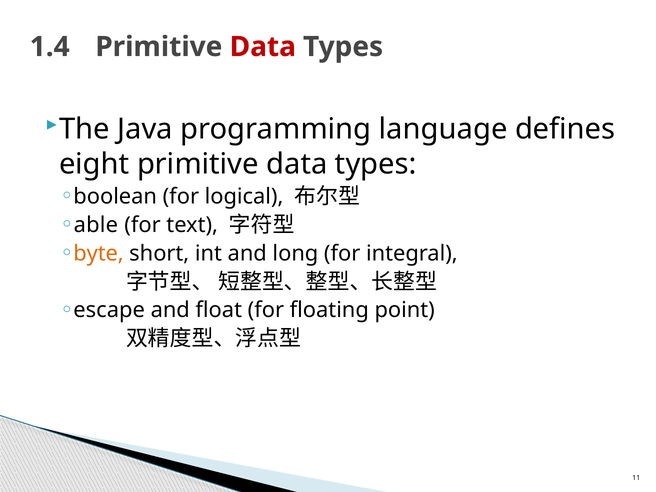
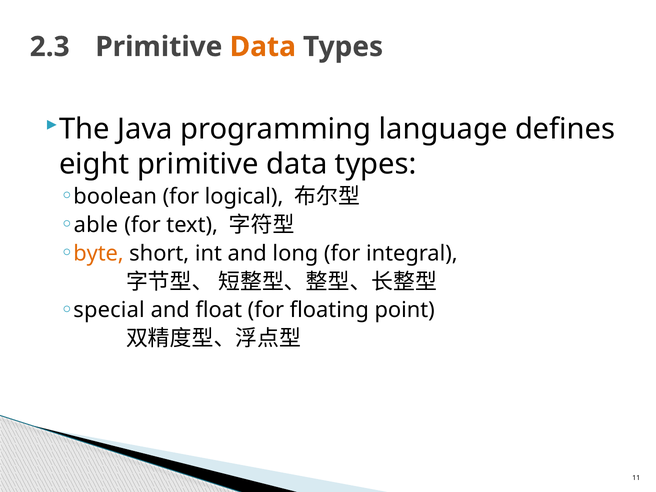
1.4: 1.4 -> 2.3
Data at (263, 47) colour: red -> orange
escape: escape -> special
